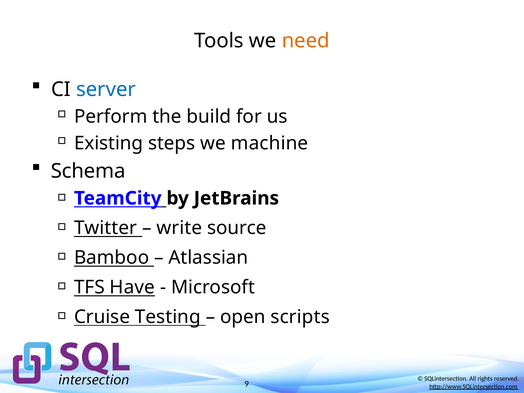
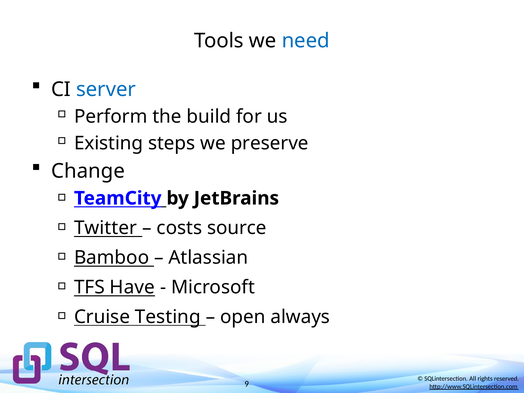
need colour: orange -> blue
machine: machine -> preserve
Schema: Schema -> Change
write: write -> costs
scripts: scripts -> always
